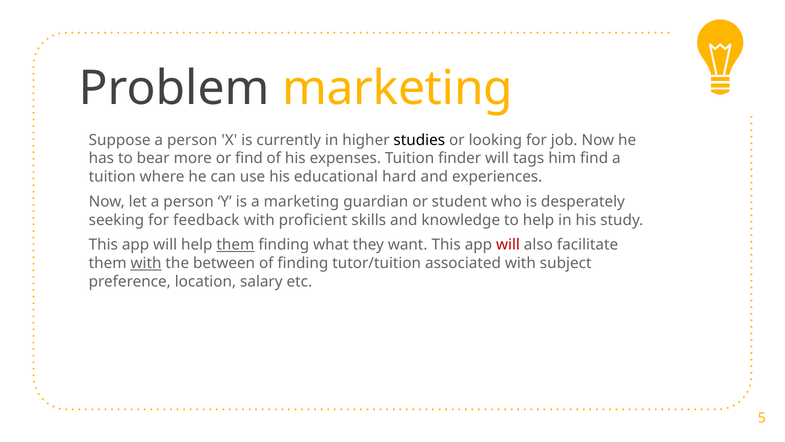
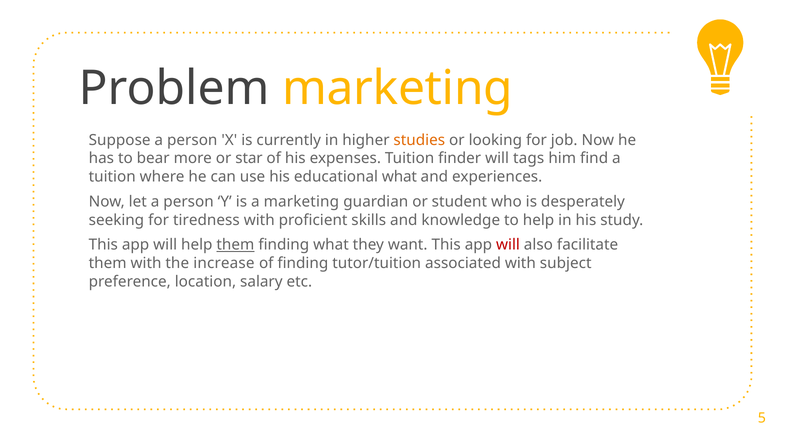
studies colour: black -> orange
or find: find -> star
educational hard: hard -> what
feedback: feedback -> tiredness
with at (146, 263) underline: present -> none
between: between -> increase
